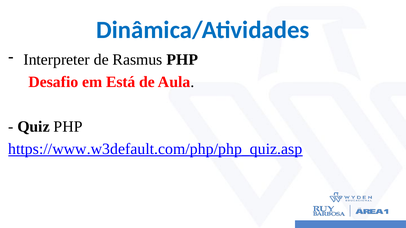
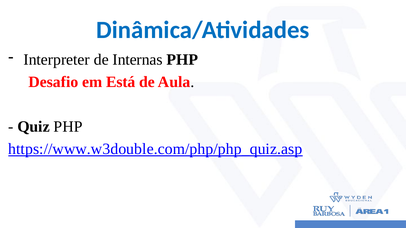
Rasmus: Rasmus -> Internas
https://www.w3default.com/php/php_quiz.asp: https://www.w3default.com/php/php_quiz.asp -> https://www.w3double.com/php/php_quiz.asp
